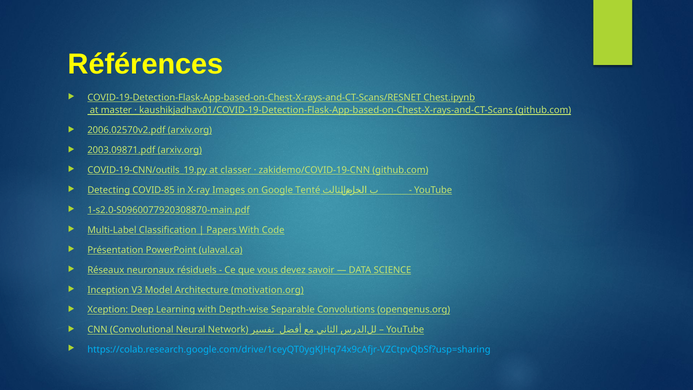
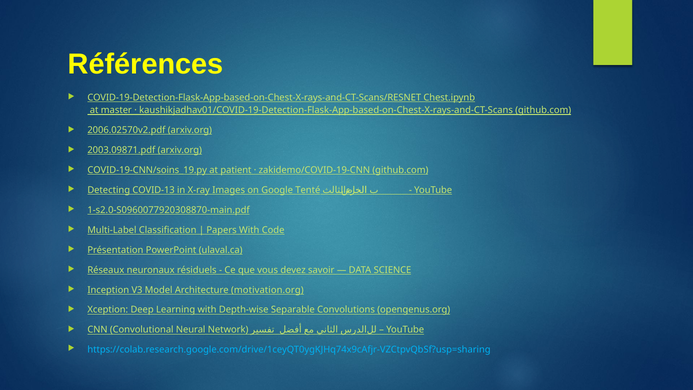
COVID-19-CNN/outils_19.py: COVID-19-CNN/outils_19.py -> COVID-19-CNN/soins_19.py
classer: classer -> patient
COVID-85: COVID-85 -> COVID-13
